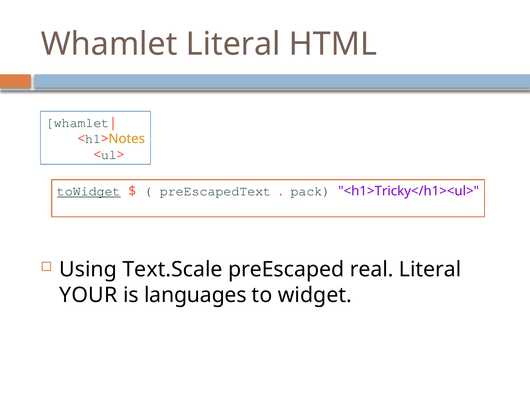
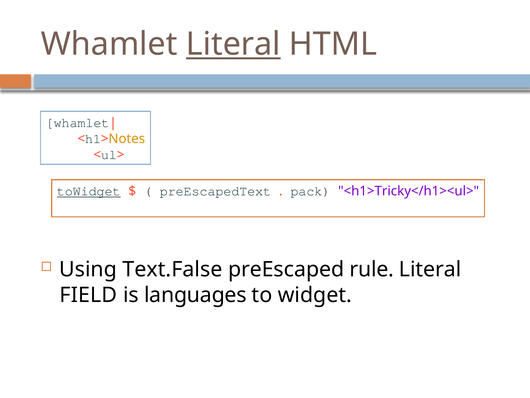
Literal at (233, 44) underline: none -> present
Text.Scale: Text.Scale -> Text.False
real: real -> rule
YOUR: YOUR -> FIELD
